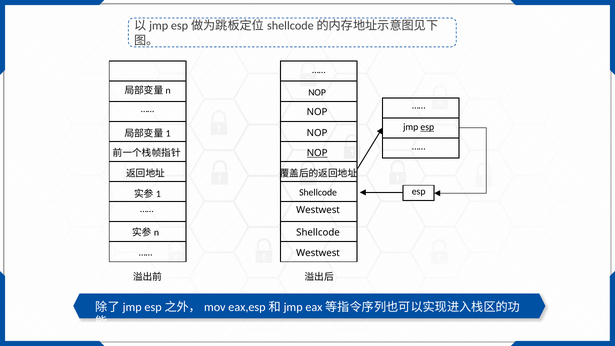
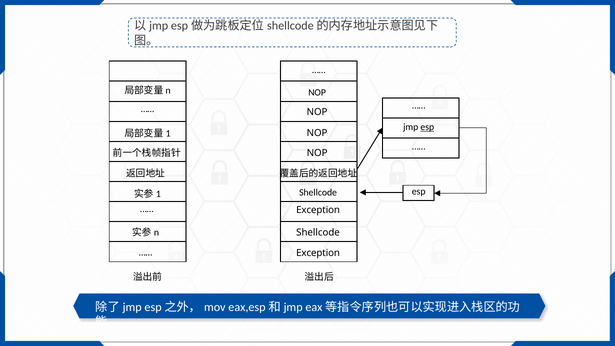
NOP at (317, 153) underline: present -> none
Westwest at (318, 210): Westwest -> Exception
Westwest at (318, 253): Westwest -> Exception
